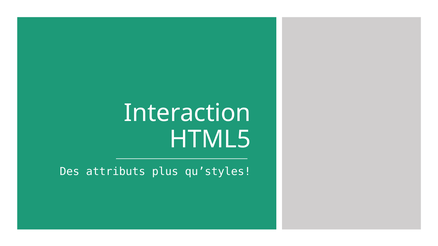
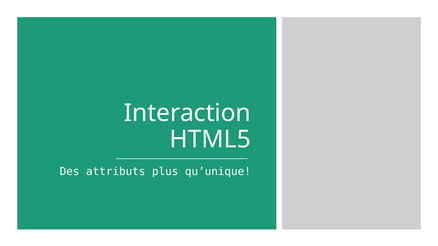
qu’styles: qu’styles -> qu’unique
